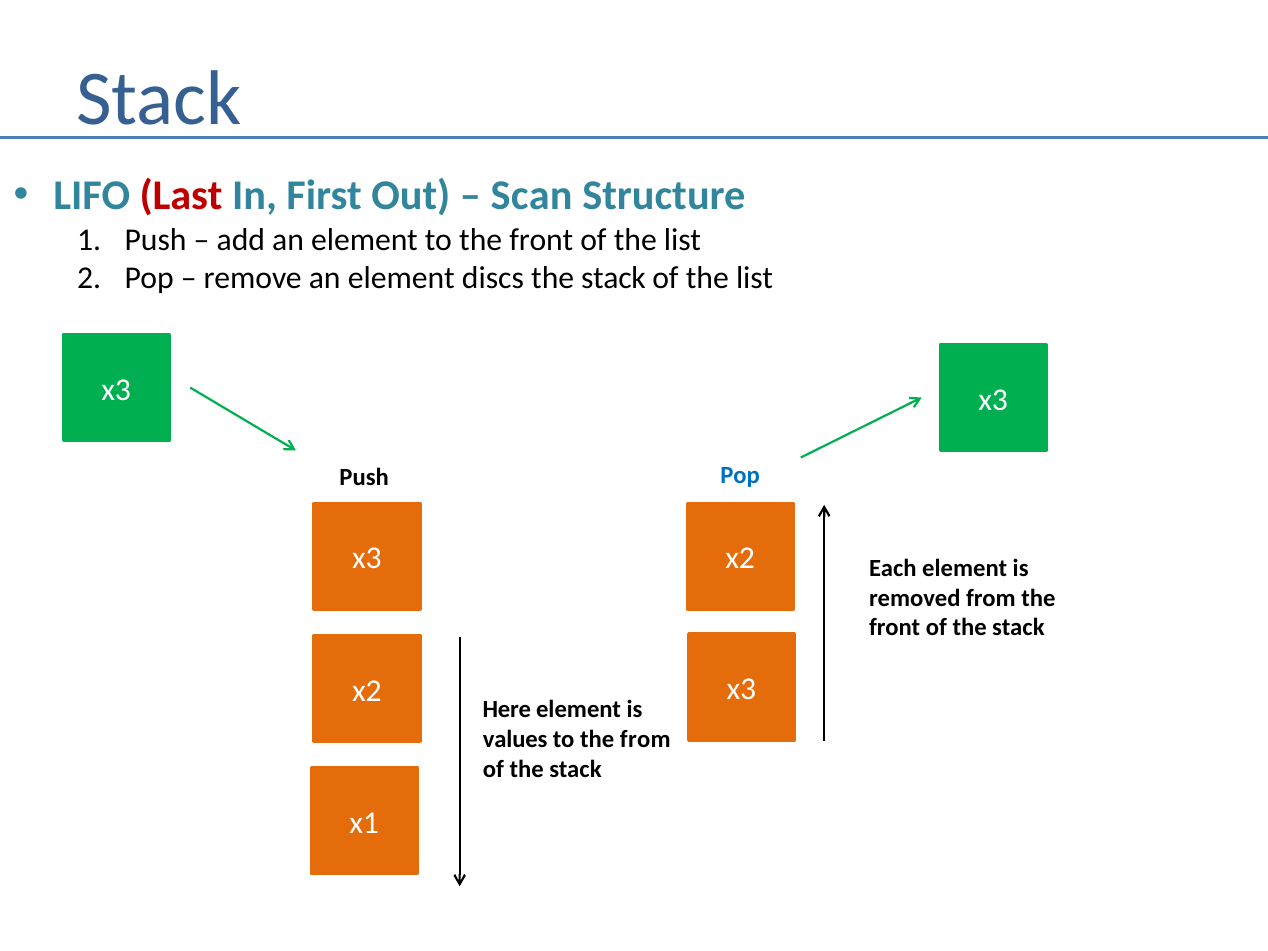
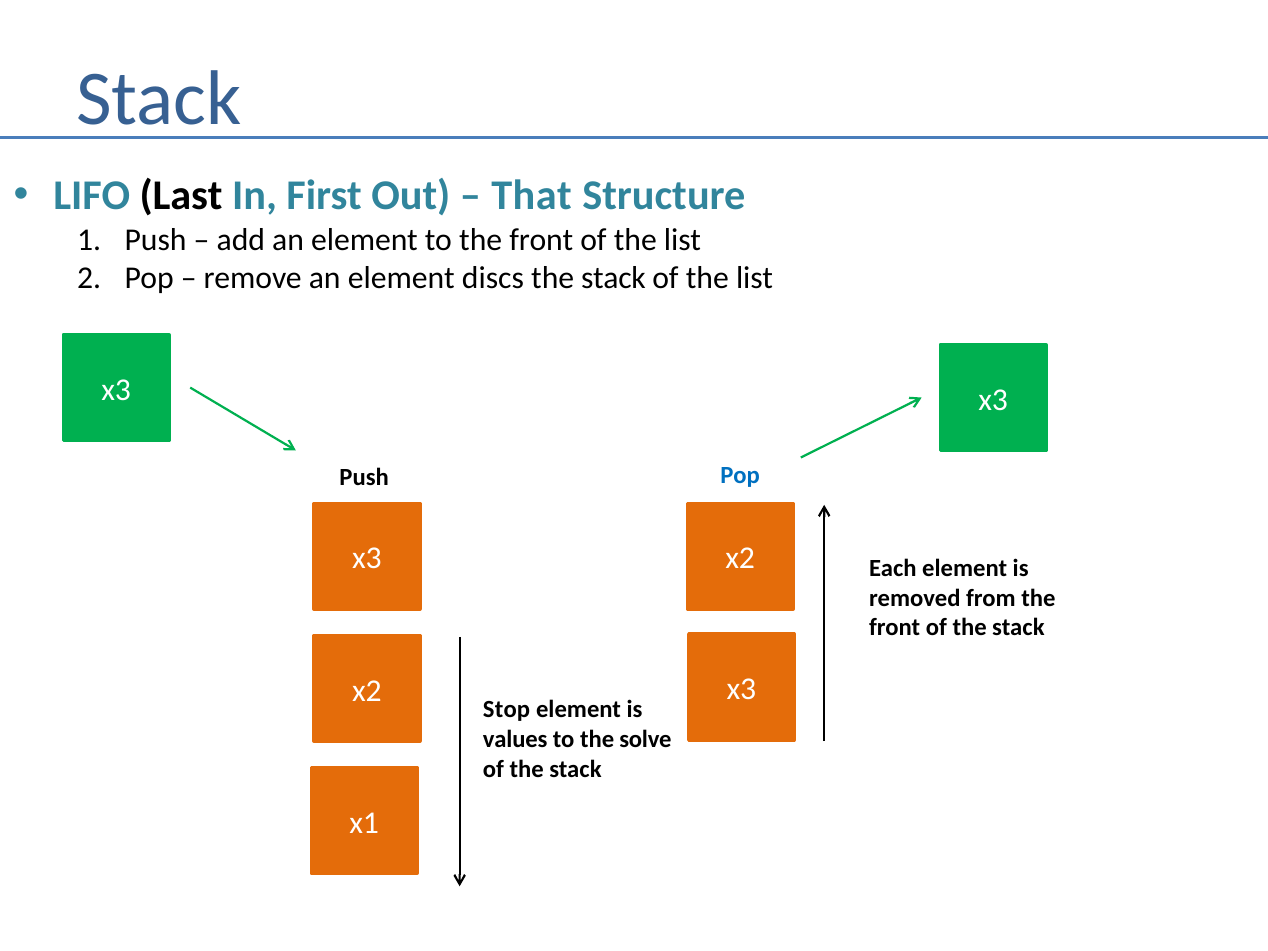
Last colour: red -> black
Scan: Scan -> That
Here: Here -> Stop
the from: from -> solve
